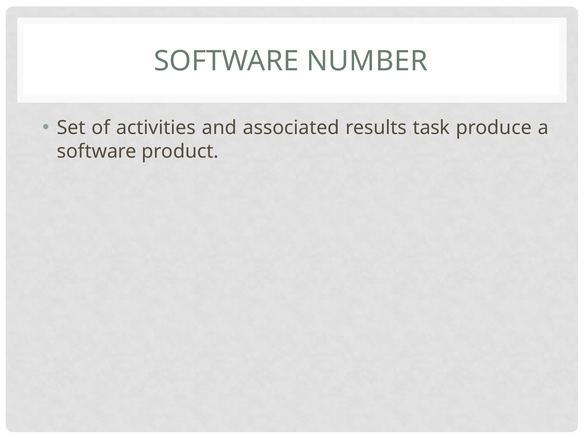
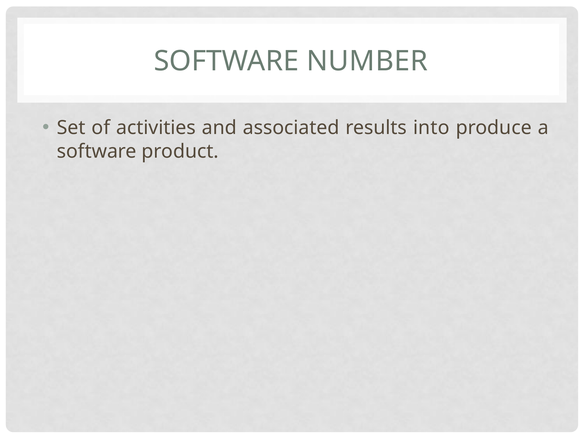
task: task -> into
